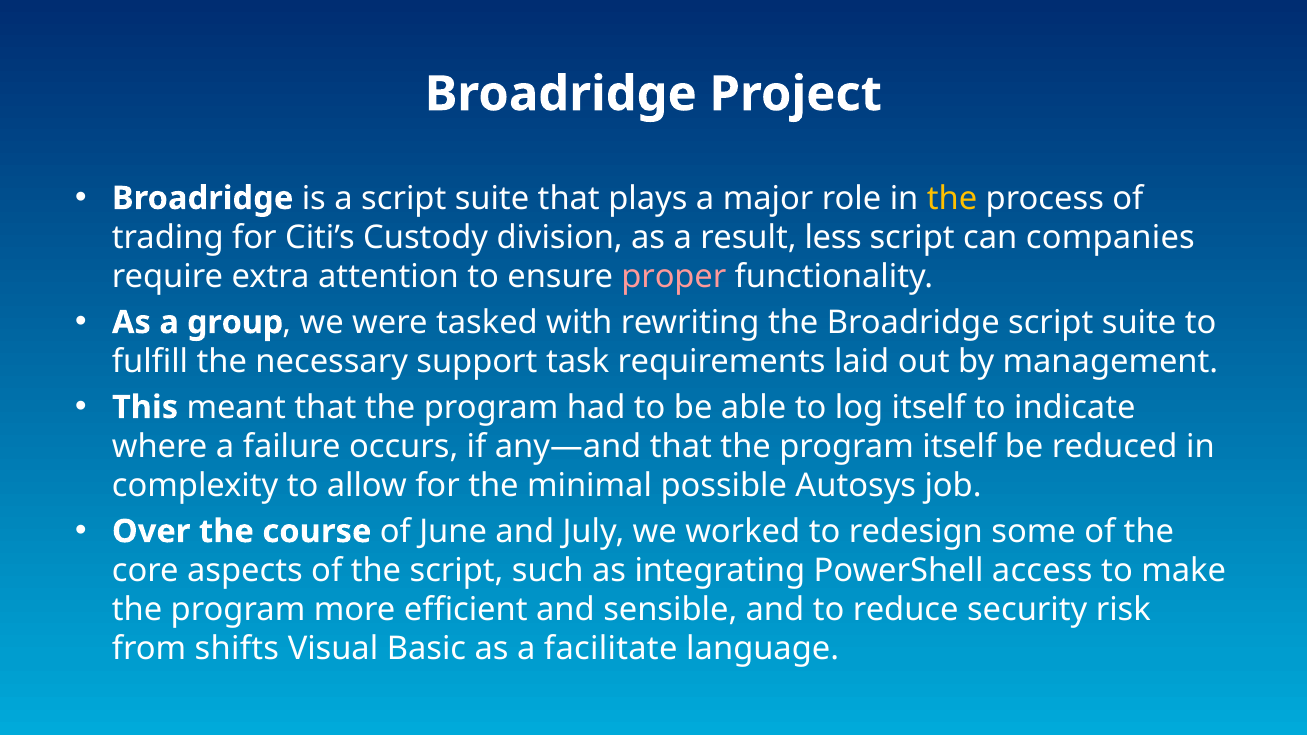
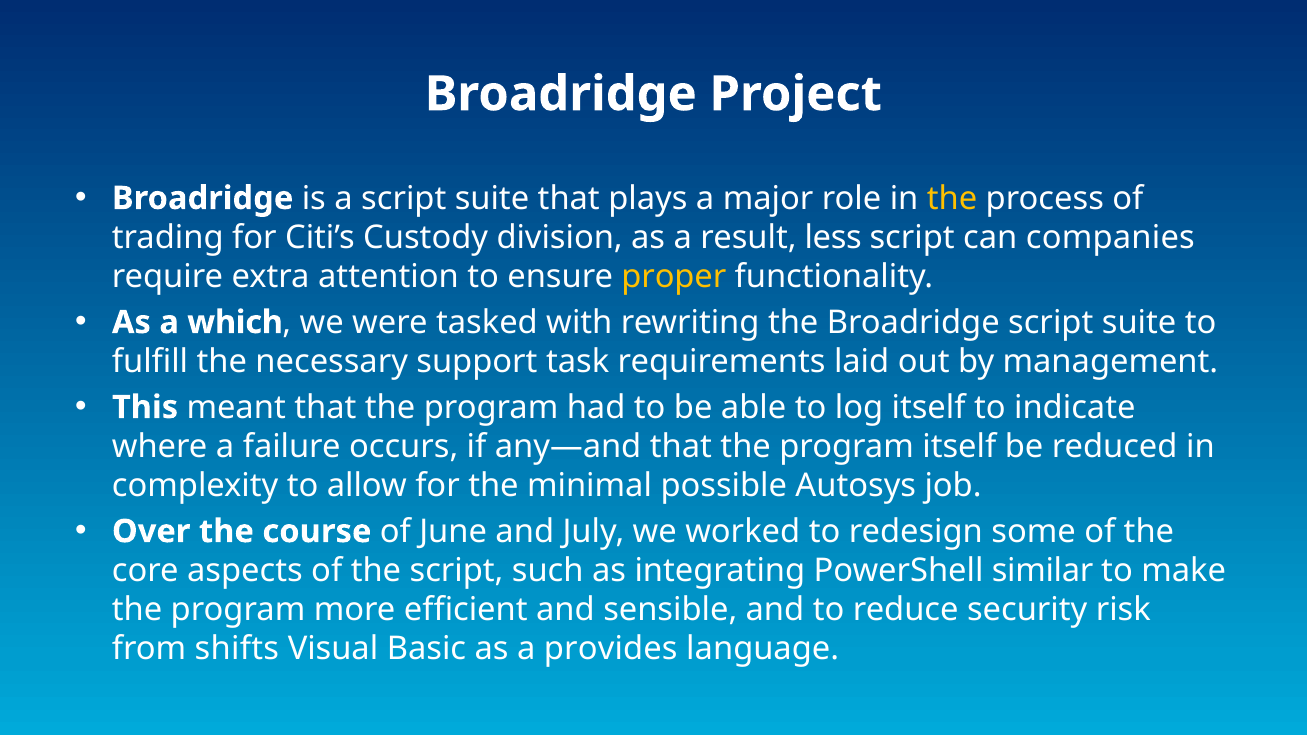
proper colour: pink -> yellow
group: group -> which
access: access -> similar
facilitate: facilitate -> provides
